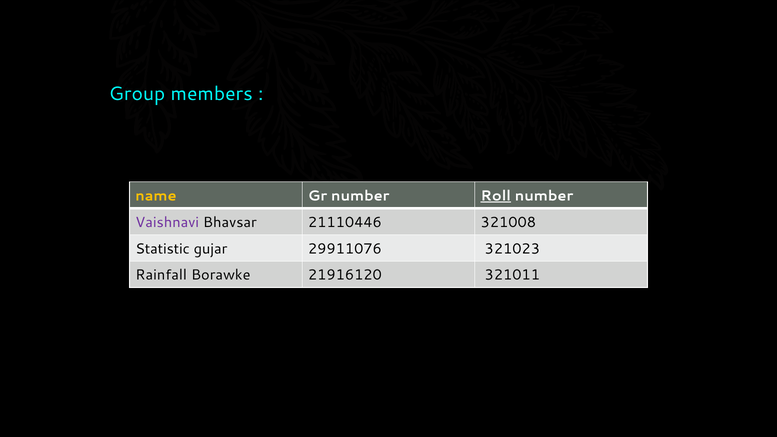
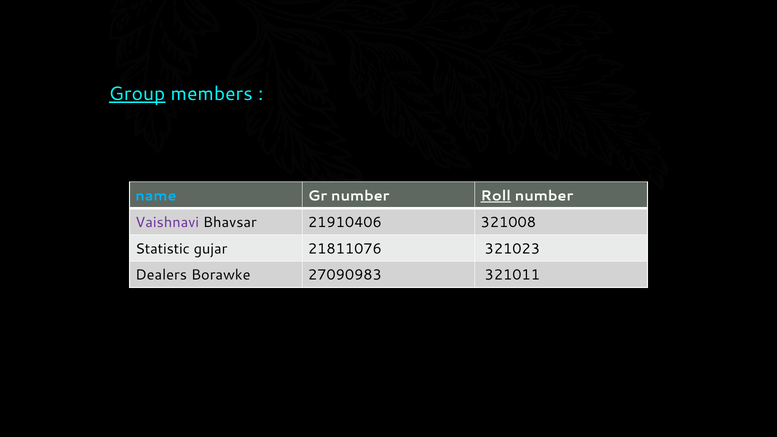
Group underline: none -> present
name colour: yellow -> light blue
21110446: 21110446 -> 21910406
29911076: 29911076 -> 21811076
Rainfall: Rainfall -> Dealers
21916120: 21916120 -> 27090983
